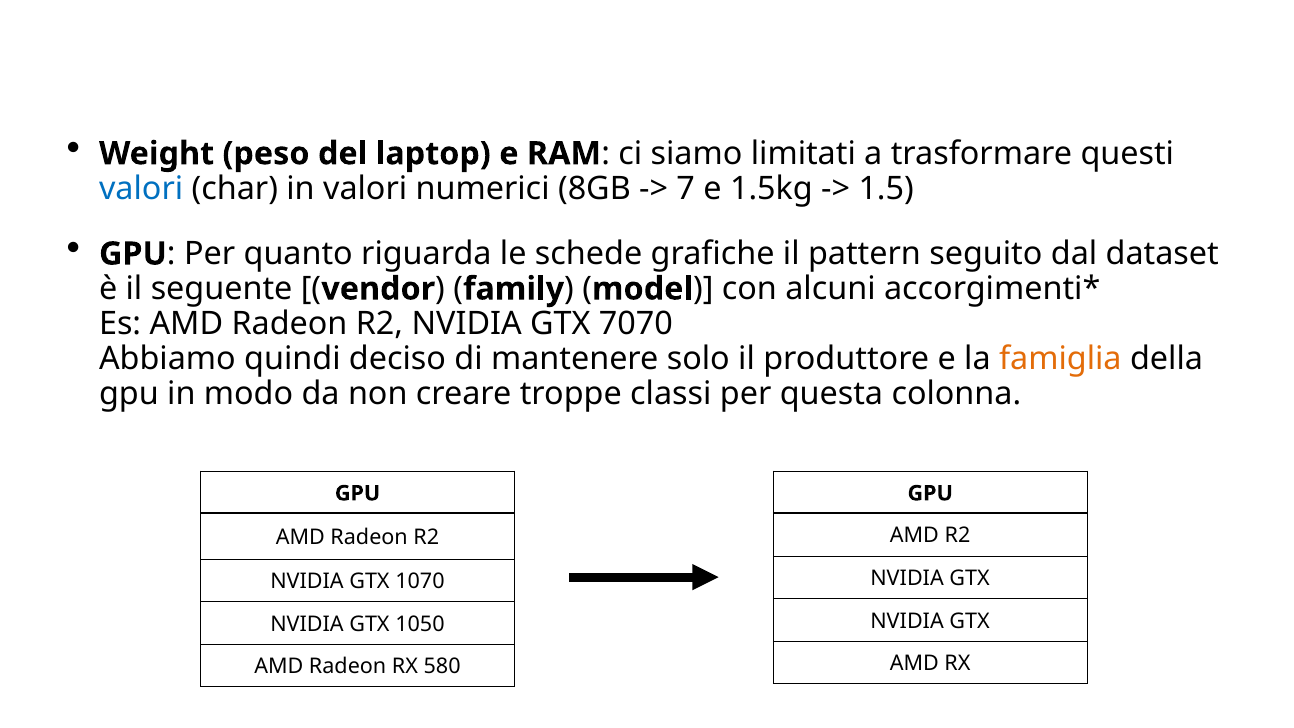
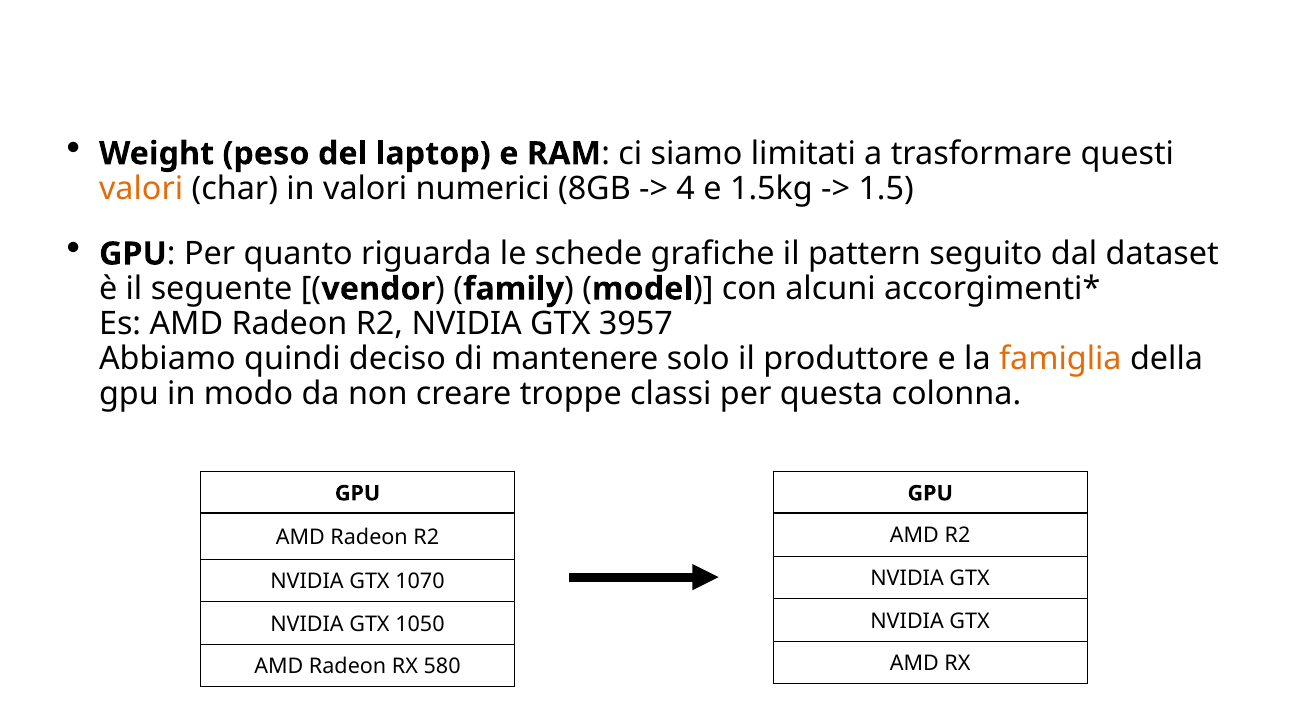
valori at (141, 189) colour: blue -> orange
7: 7 -> 4
7070: 7070 -> 3957
